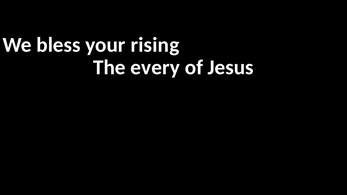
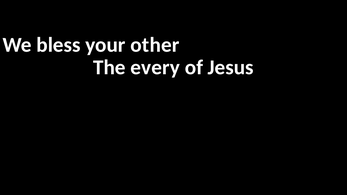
rising: rising -> other
